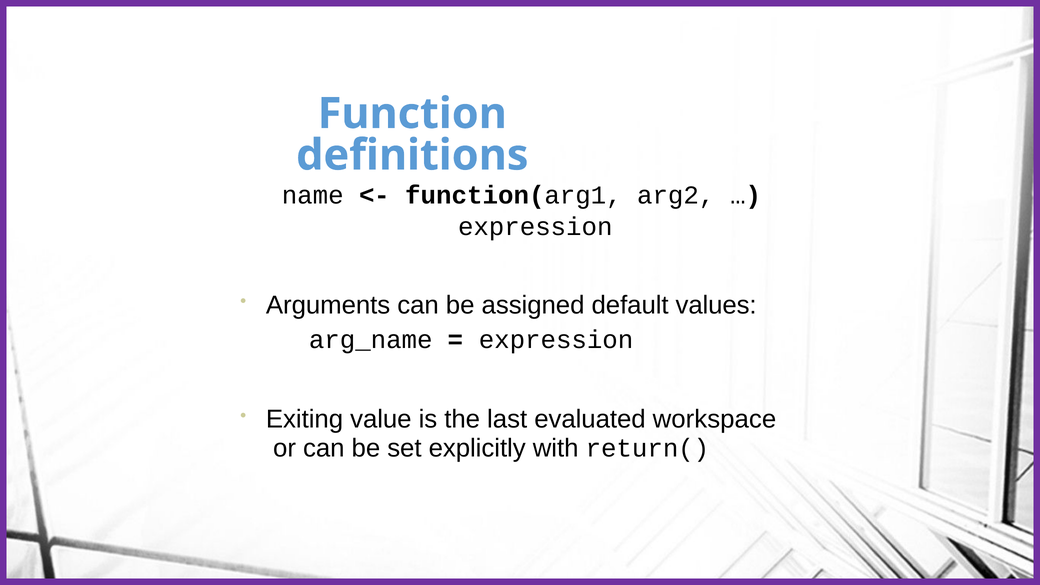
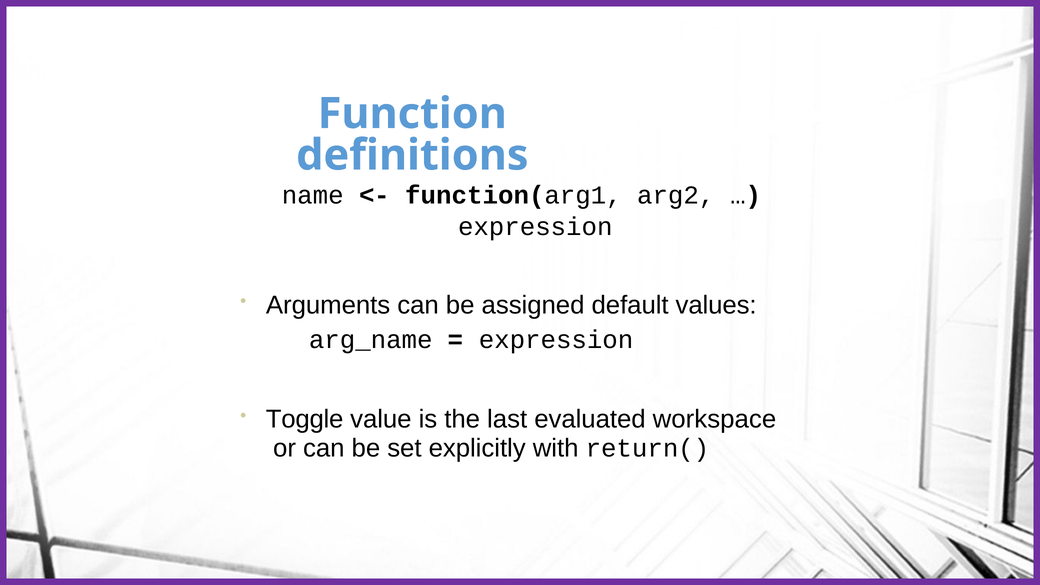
Exiting: Exiting -> Toggle
